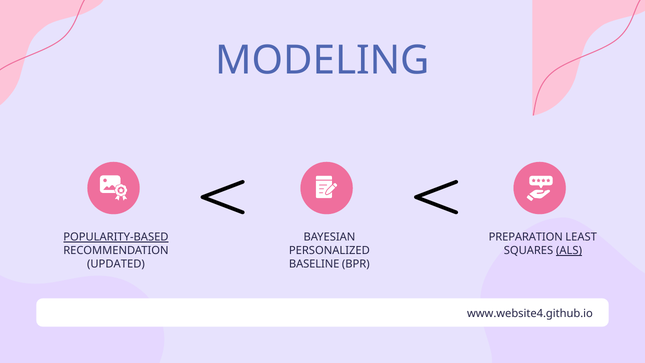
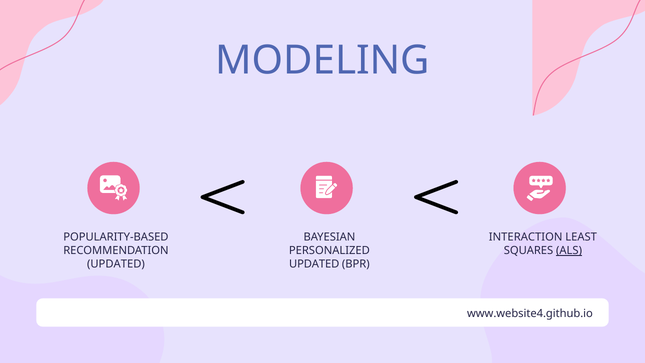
POPULARITY-BASED underline: present -> none
PREPARATION: PREPARATION -> INTERACTION
BASELINE at (314, 264): BASELINE -> UPDATED
